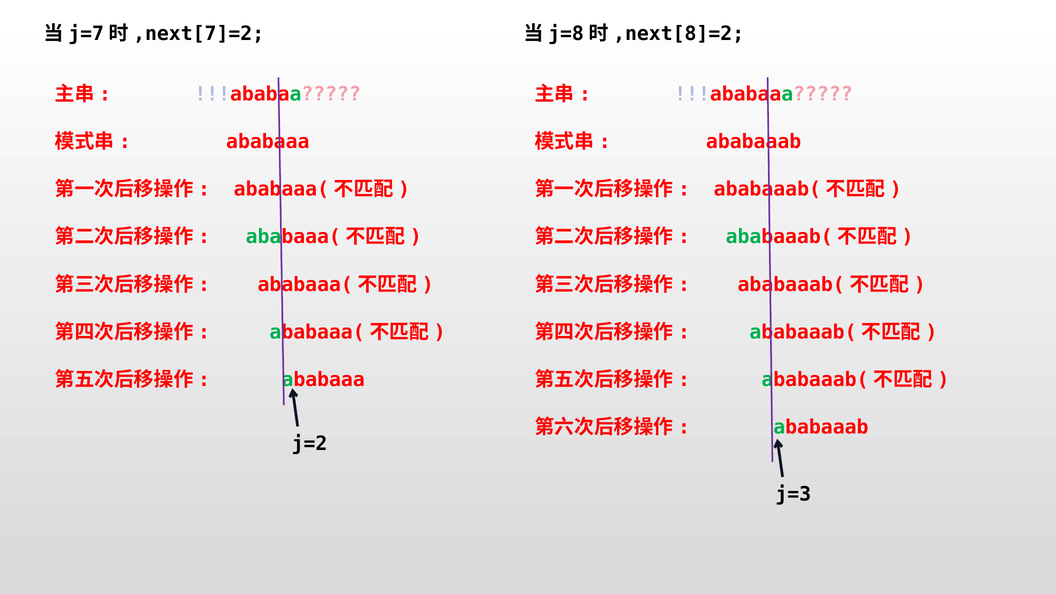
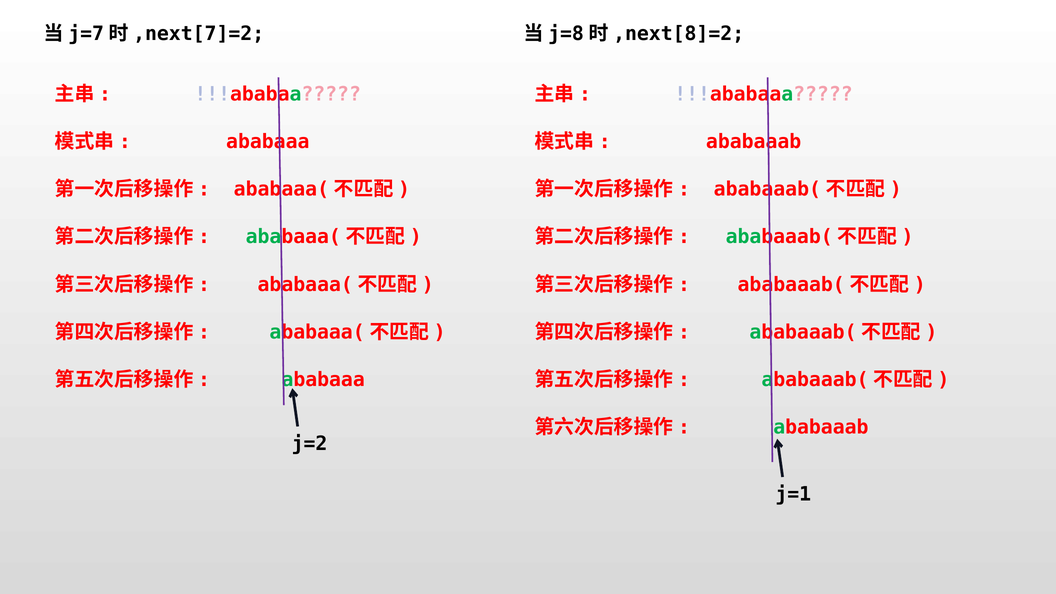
j=3: j=3 -> j=1
